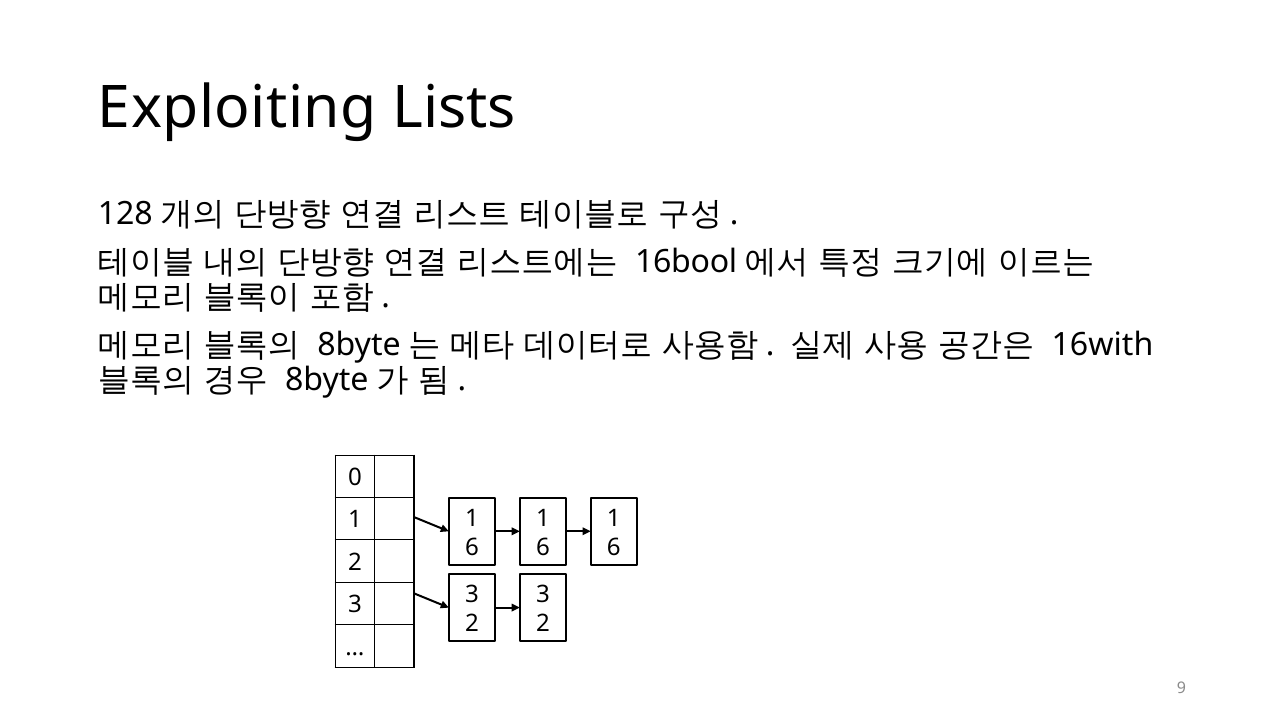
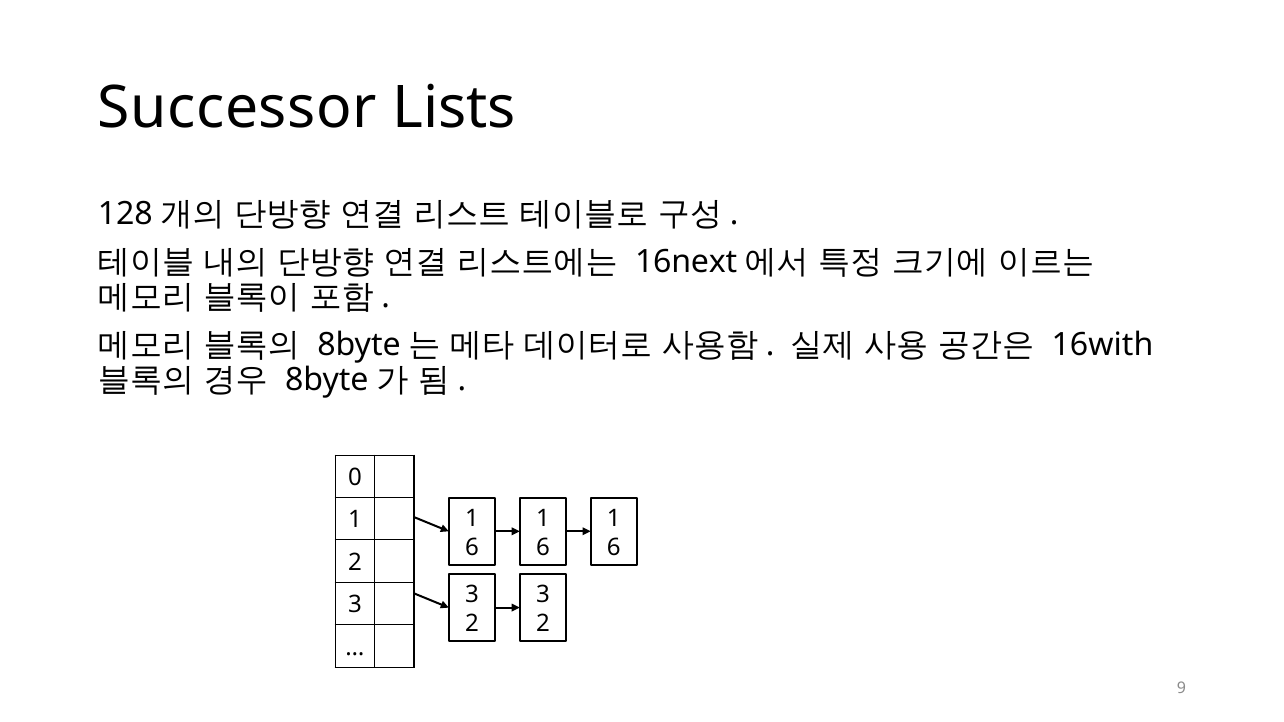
Exploiting: Exploiting -> Successor
16bool: 16bool -> 16next
